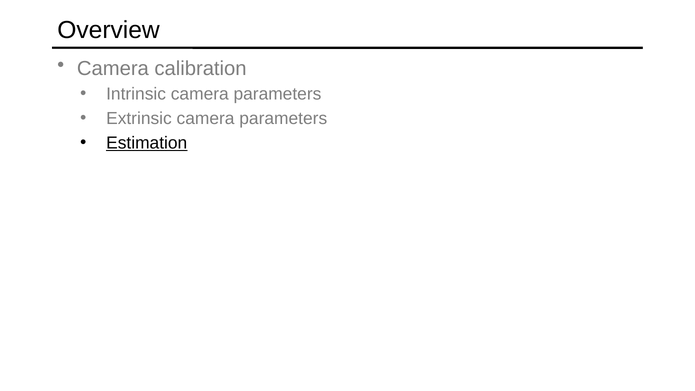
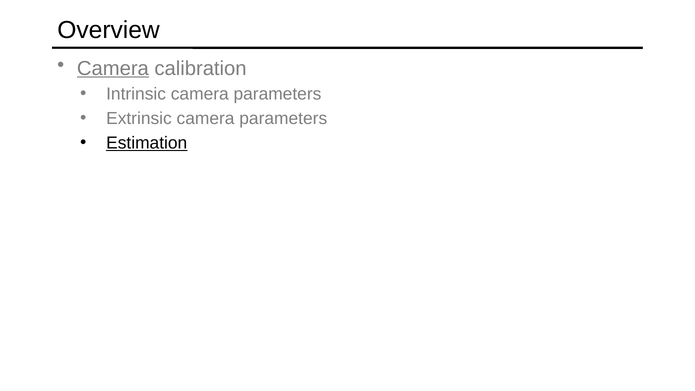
Camera at (113, 68) underline: none -> present
